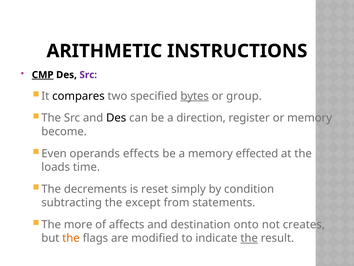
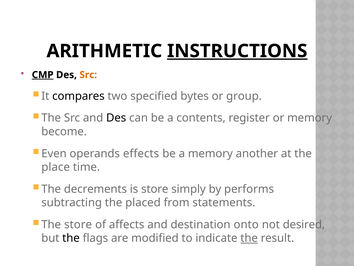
INSTRUCTIONS underline: none -> present
Src at (88, 75) colour: purple -> orange
bytes underline: present -> none
direction: direction -> contents
effected: effected -> another
loads: loads -> place
is reset: reset -> store
condition: condition -> performs
except: except -> placed
The more: more -> store
creates: creates -> desired
the at (71, 238) colour: orange -> black
